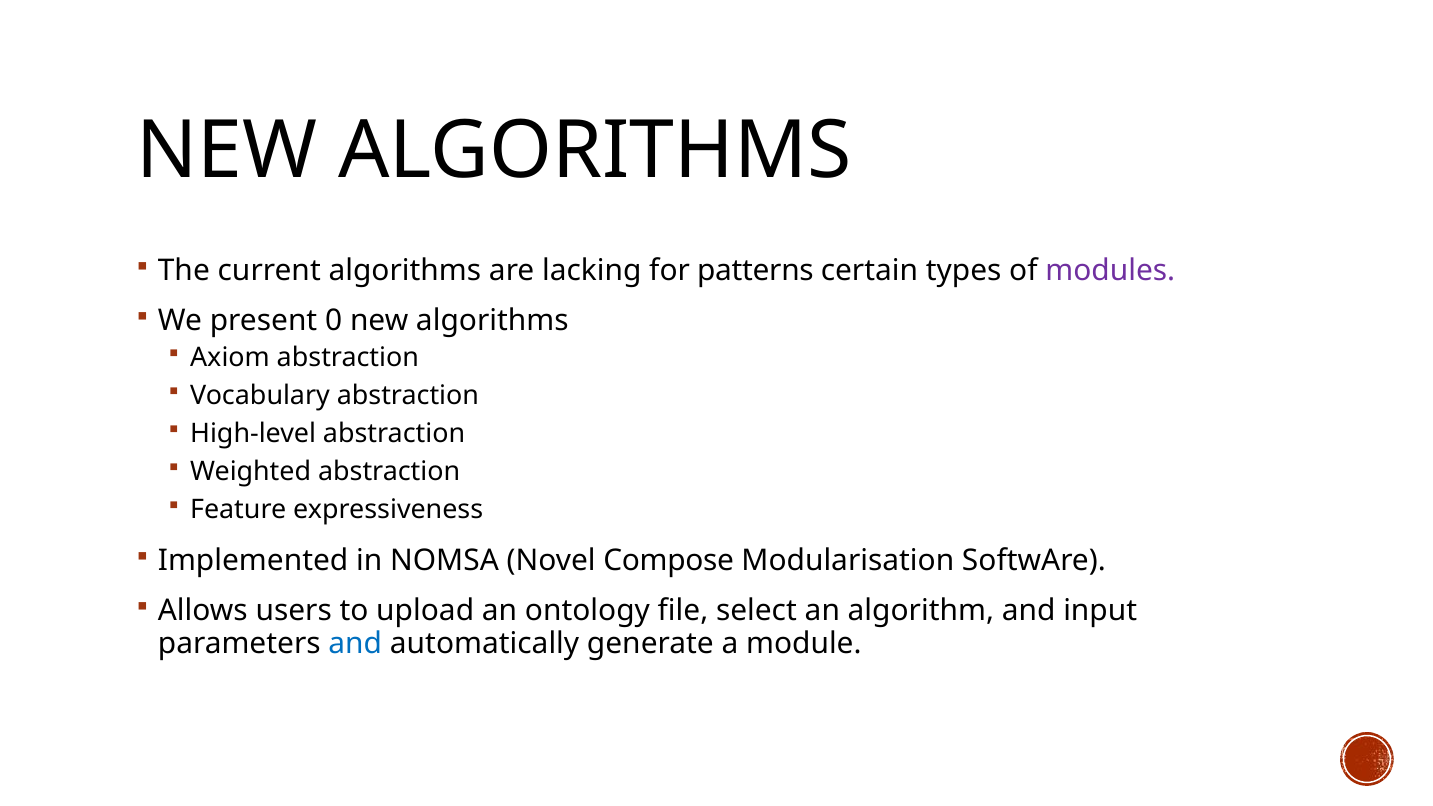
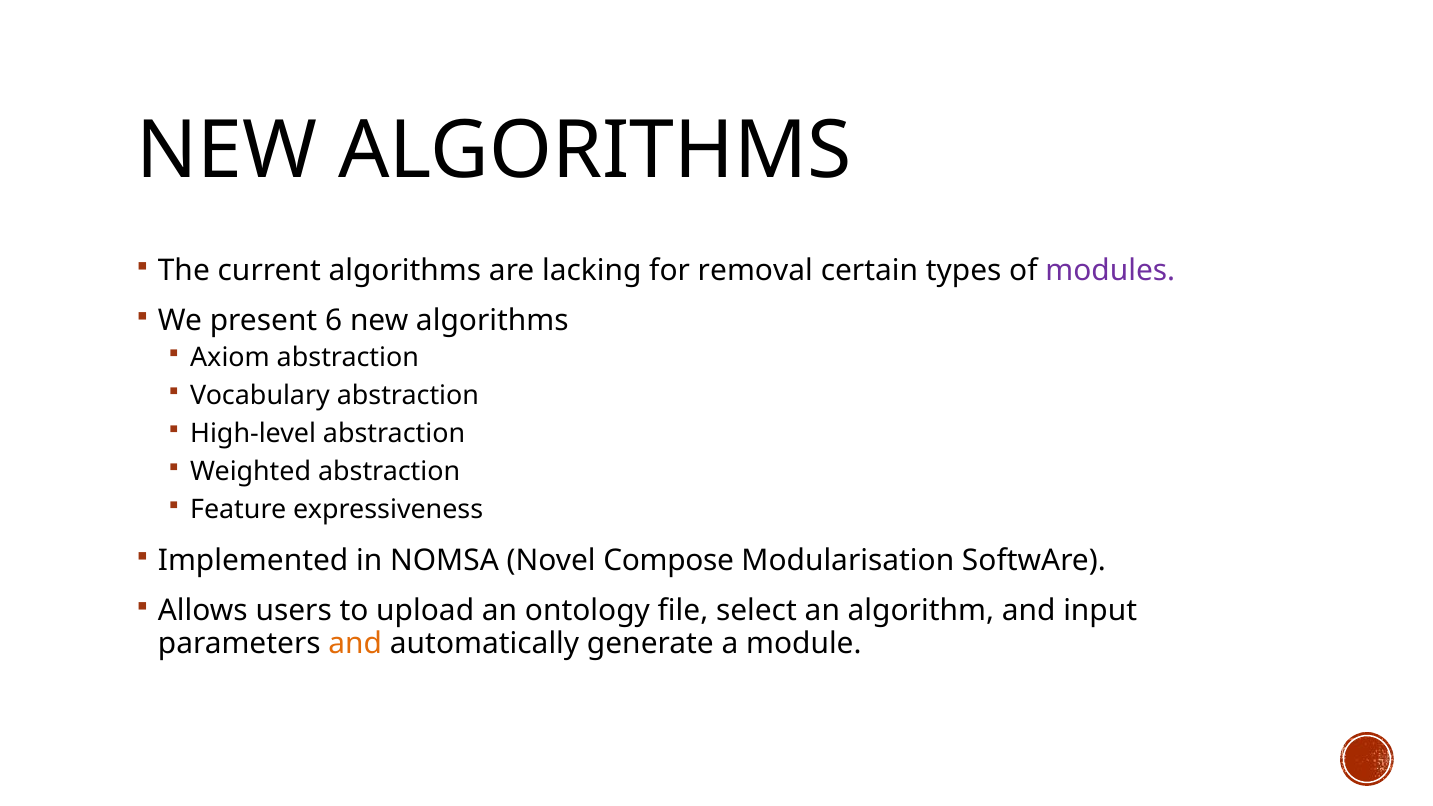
patterns: patterns -> removal
0: 0 -> 6
and at (355, 643) colour: blue -> orange
